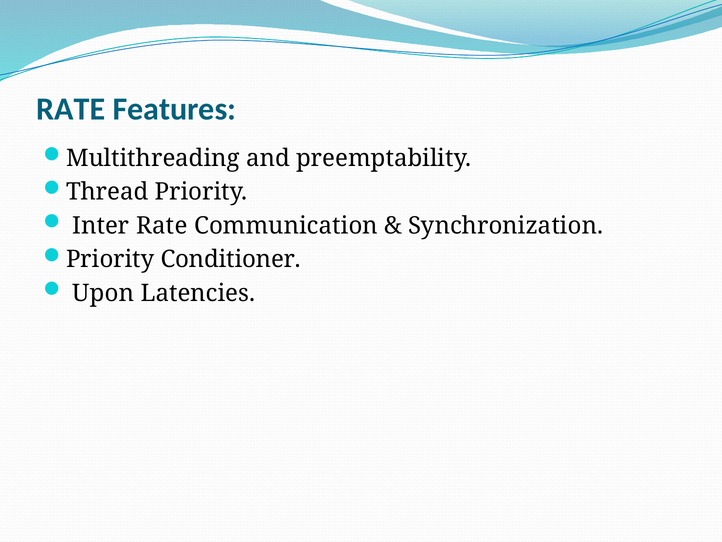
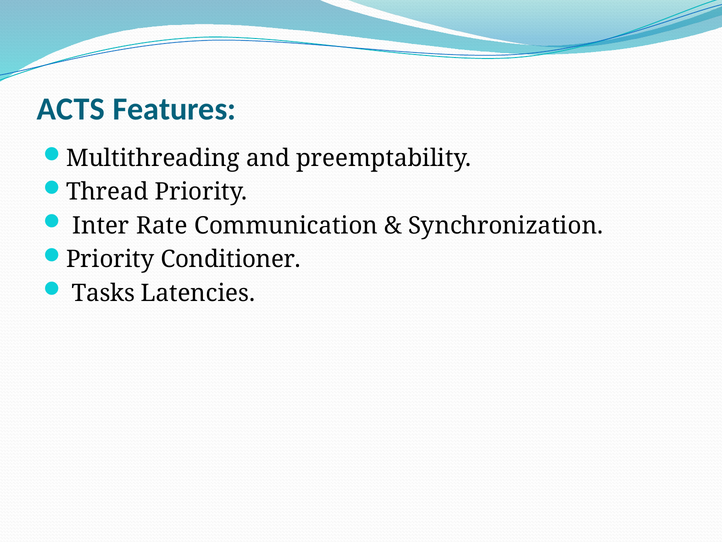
RATE at (71, 109): RATE -> ACTS
Upon: Upon -> Tasks
